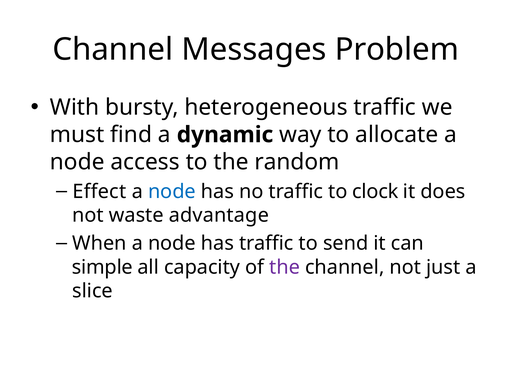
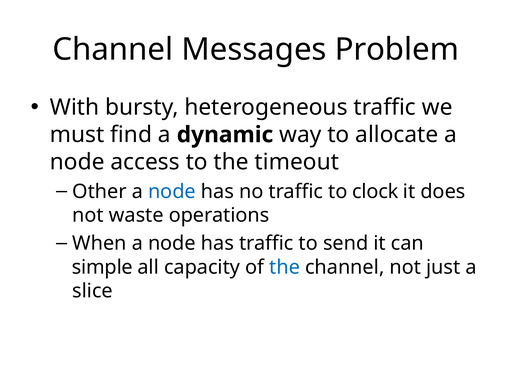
random: random -> timeout
Effect: Effect -> Other
advantage: advantage -> operations
the at (285, 267) colour: purple -> blue
